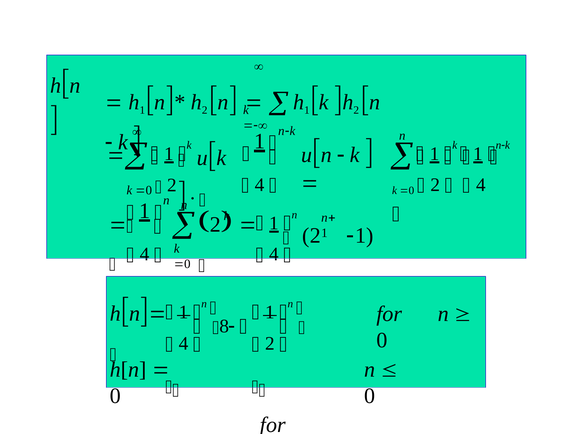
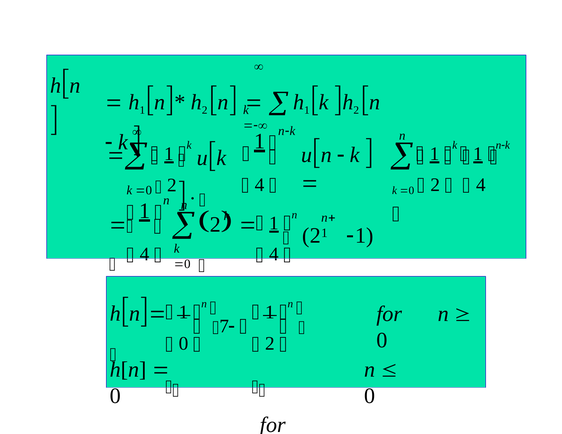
8: 8 -> 7
4 at (184, 344): 4 -> 0
